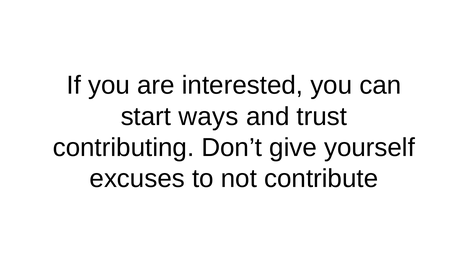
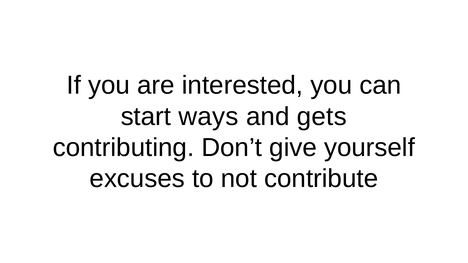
trust: trust -> gets
